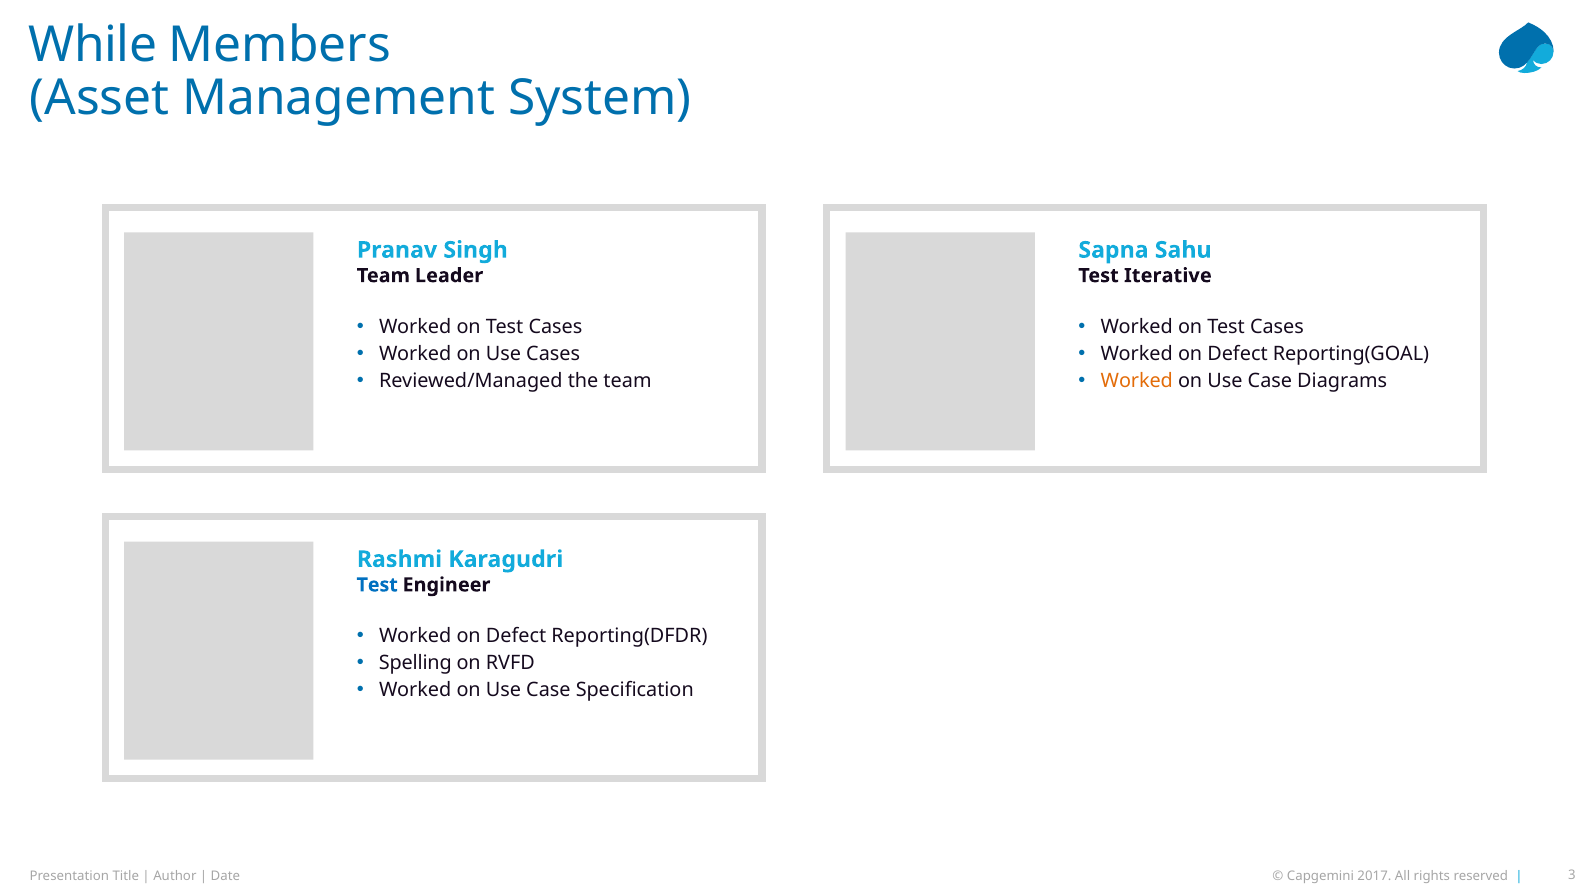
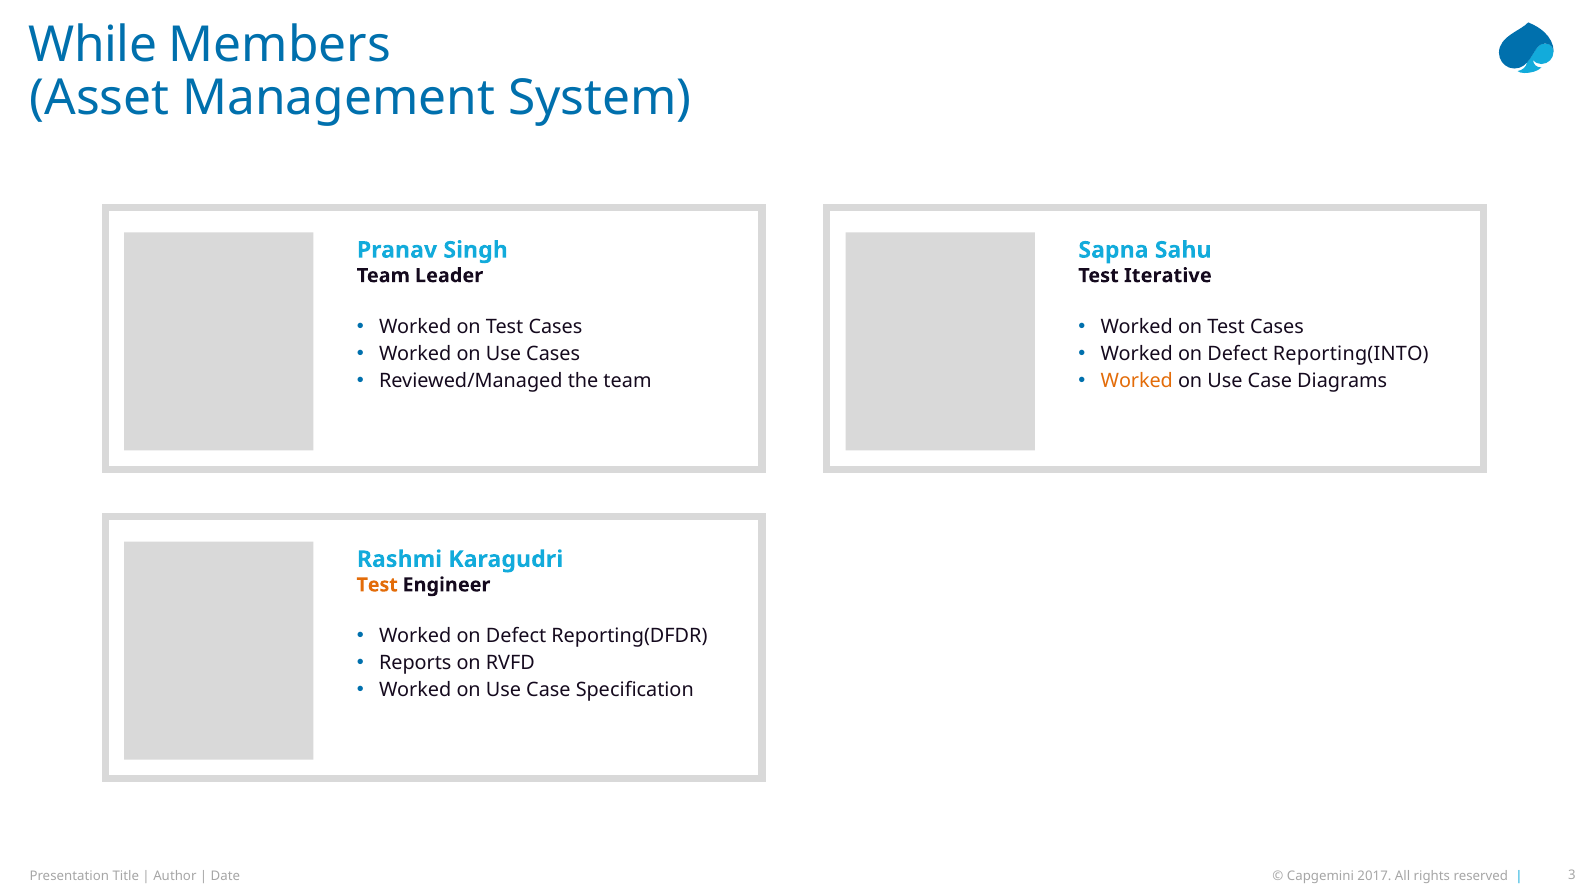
Reporting(GOAL: Reporting(GOAL -> Reporting(INTO
Test at (377, 585) colour: blue -> orange
Spelling: Spelling -> Reports
